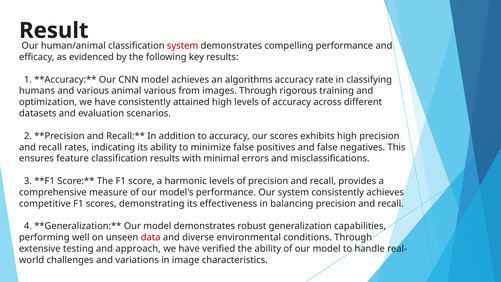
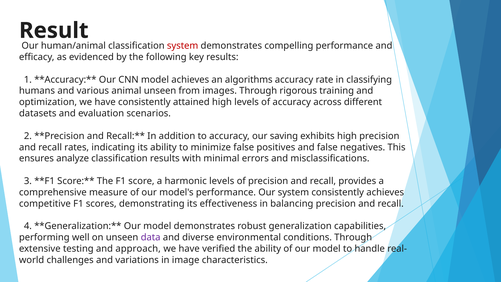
animal various: various -> unseen
our scores: scores -> saving
feature: feature -> analyze
data colour: red -> purple
